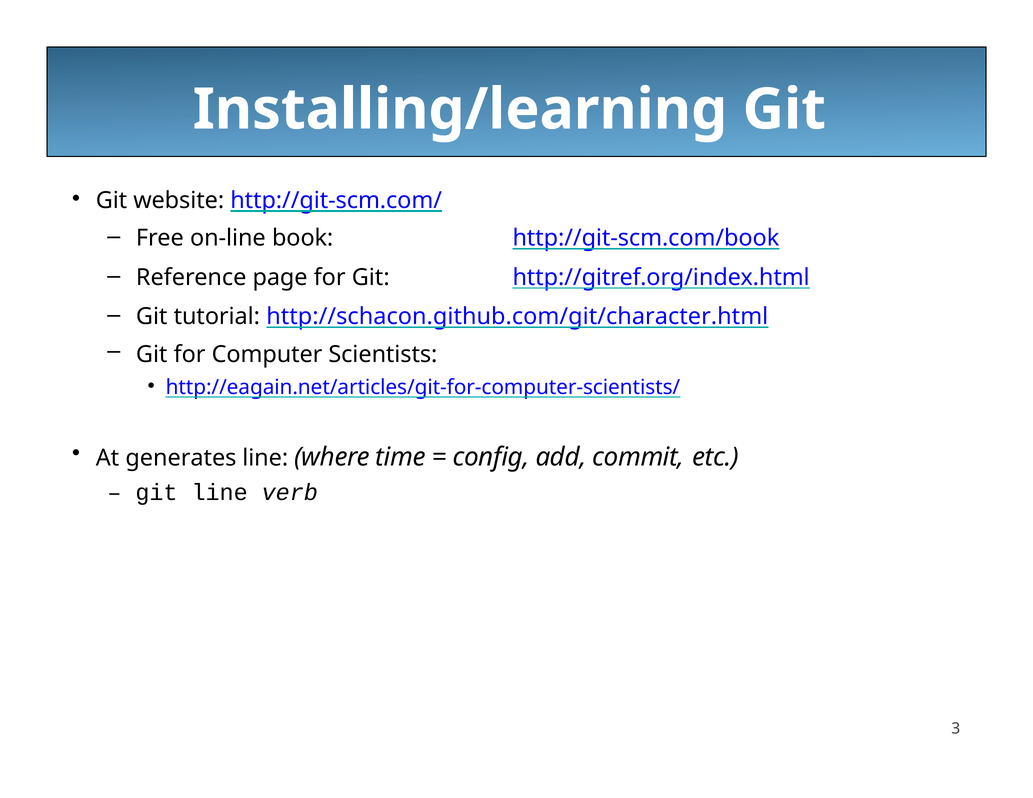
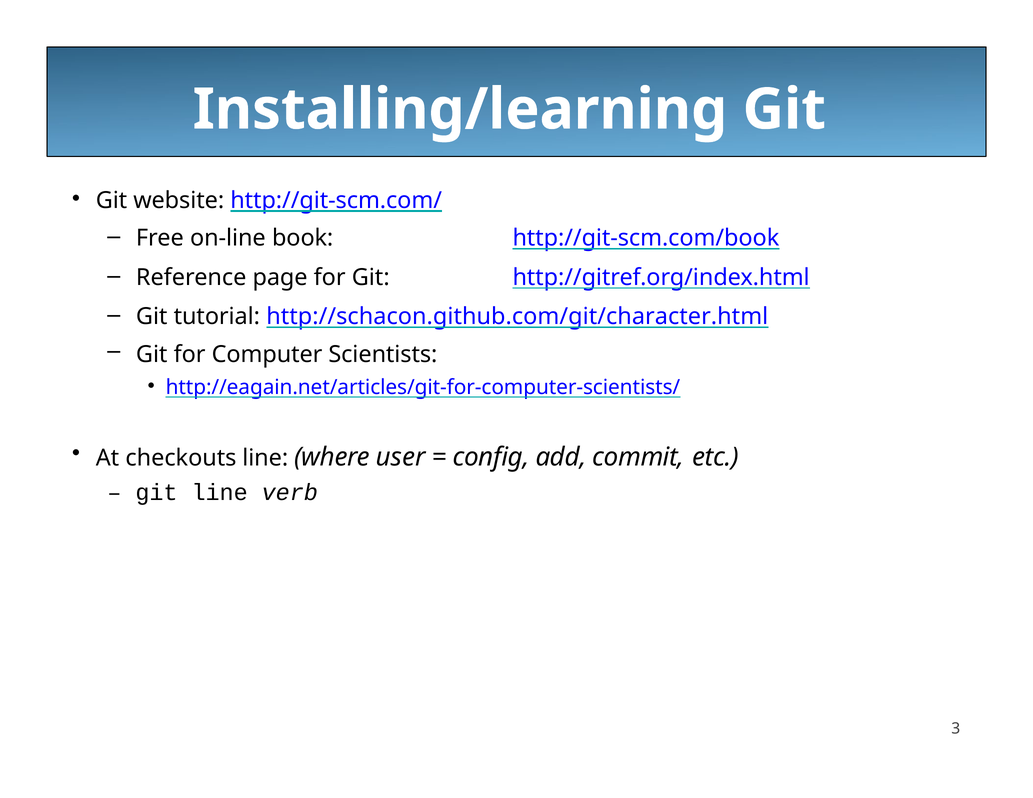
generates: generates -> checkouts
time: time -> user
